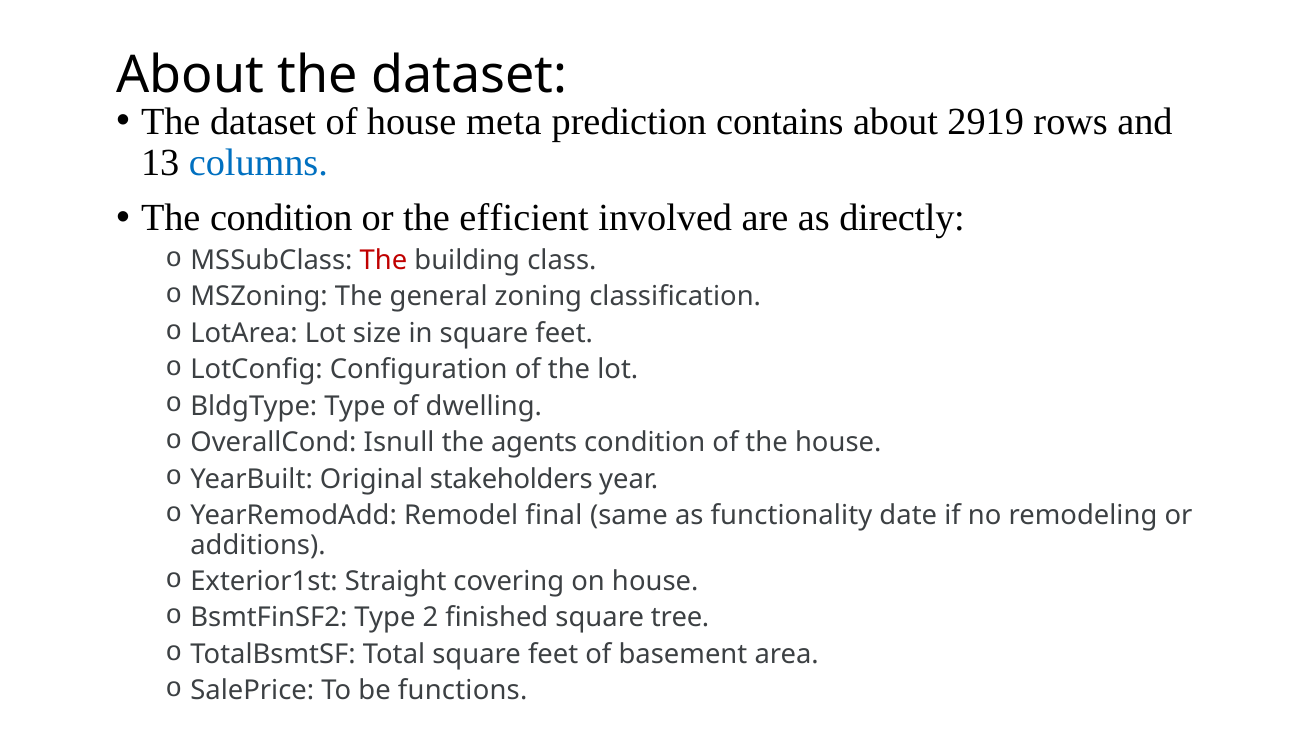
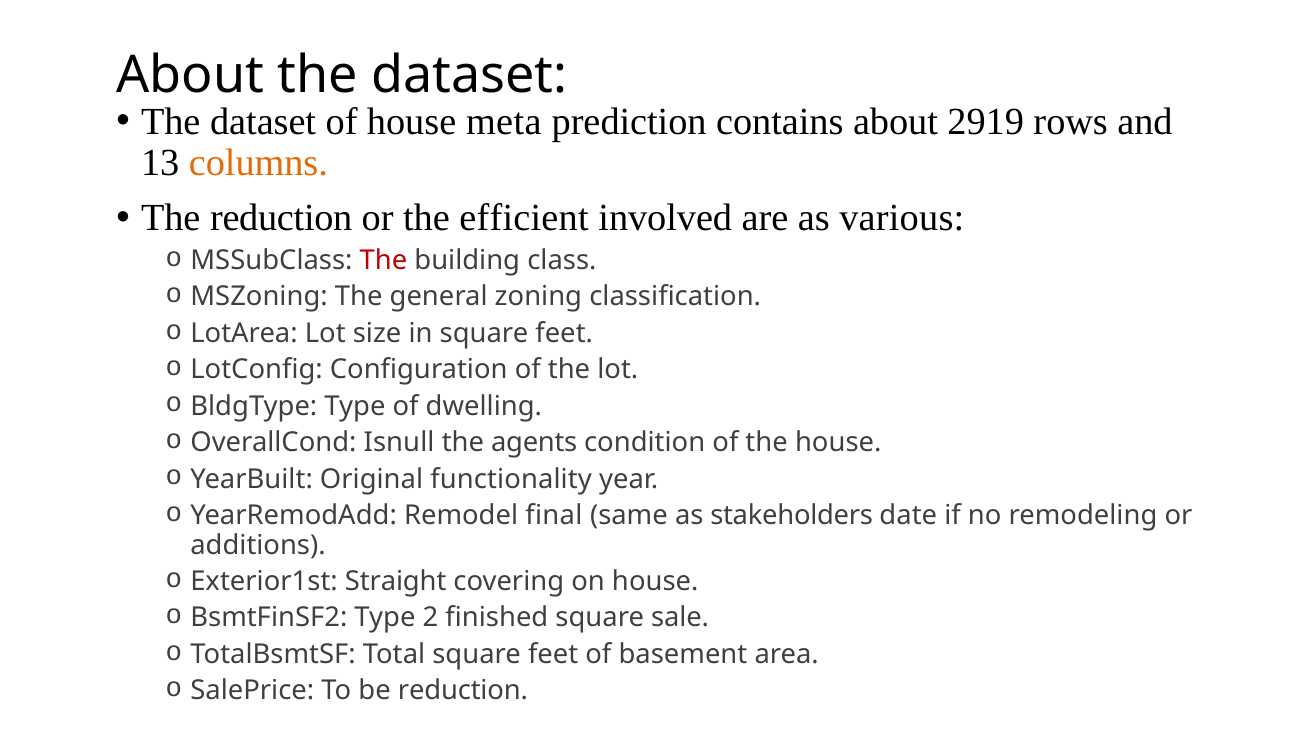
columns colour: blue -> orange
The condition: condition -> reduction
directly: directly -> various
stakeholders: stakeholders -> functionality
functionality: functionality -> stakeholders
tree: tree -> sale
be functions: functions -> reduction
